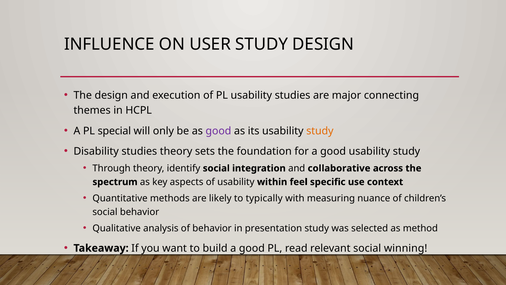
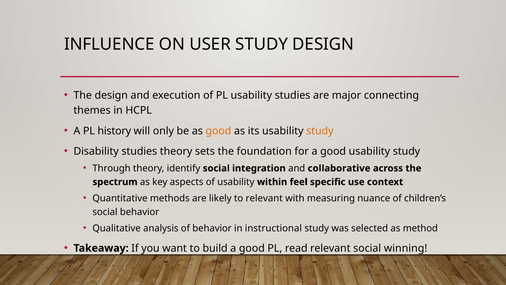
special: special -> history
good at (218, 131) colour: purple -> orange
to typically: typically -> relevant
presentation: presentation -> instructional
